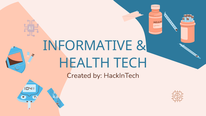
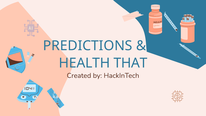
INFORMATIVE: INFORMATIVE -> PREDICTIONS
TECH: TECH -> THAT
